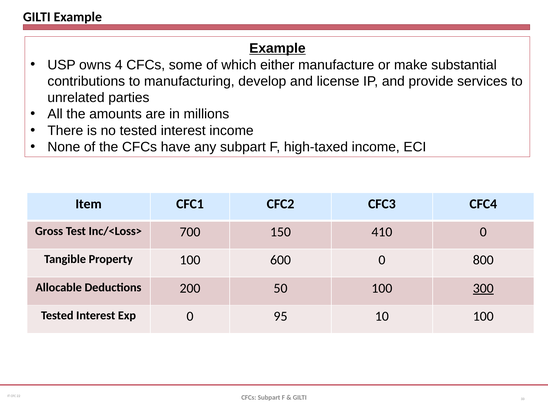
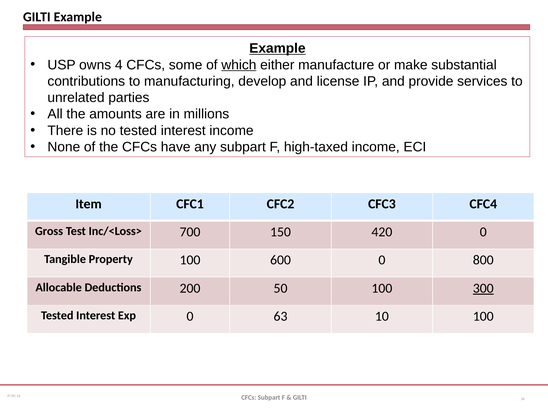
which underline: none -> present
410: 410 -> 420
95: 95 -> 63
